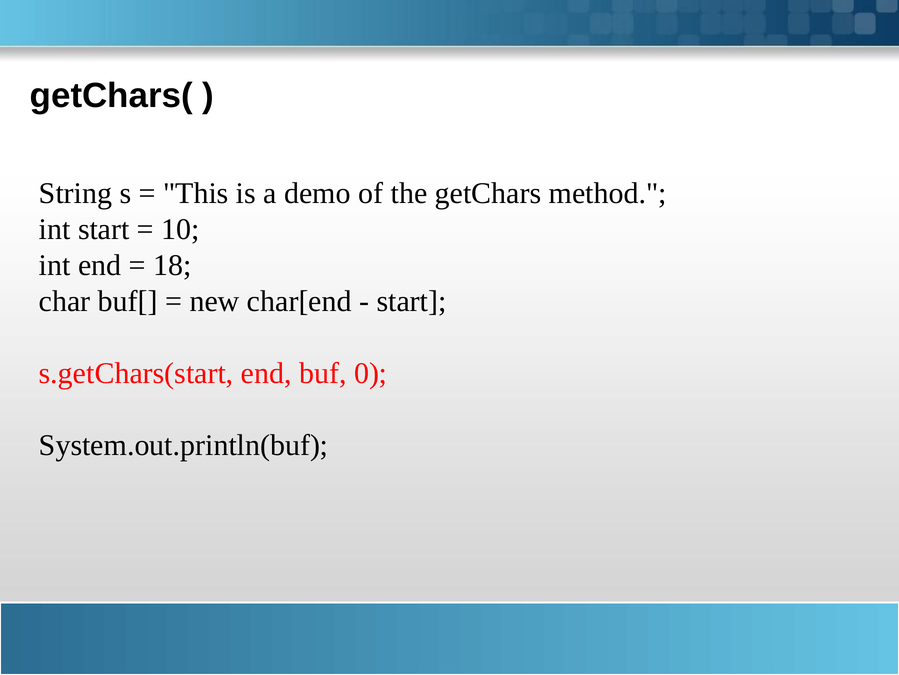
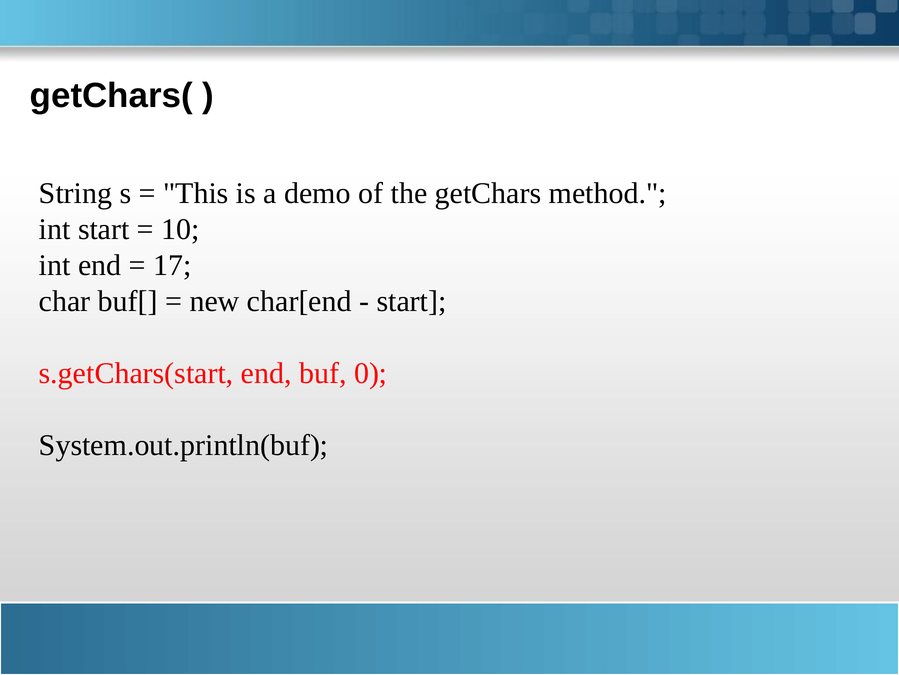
18: 18 -> 17
